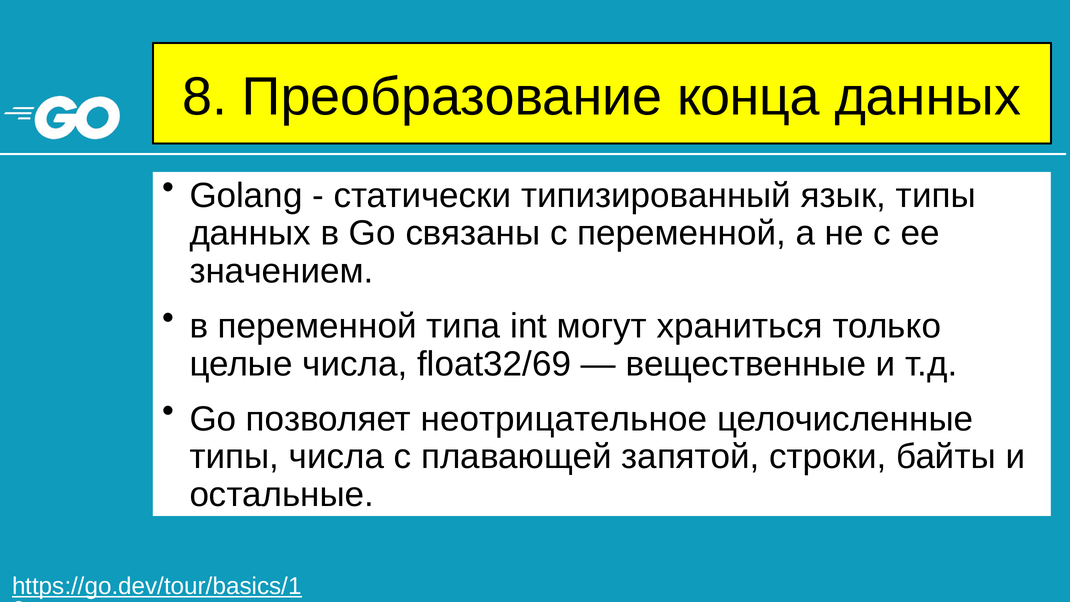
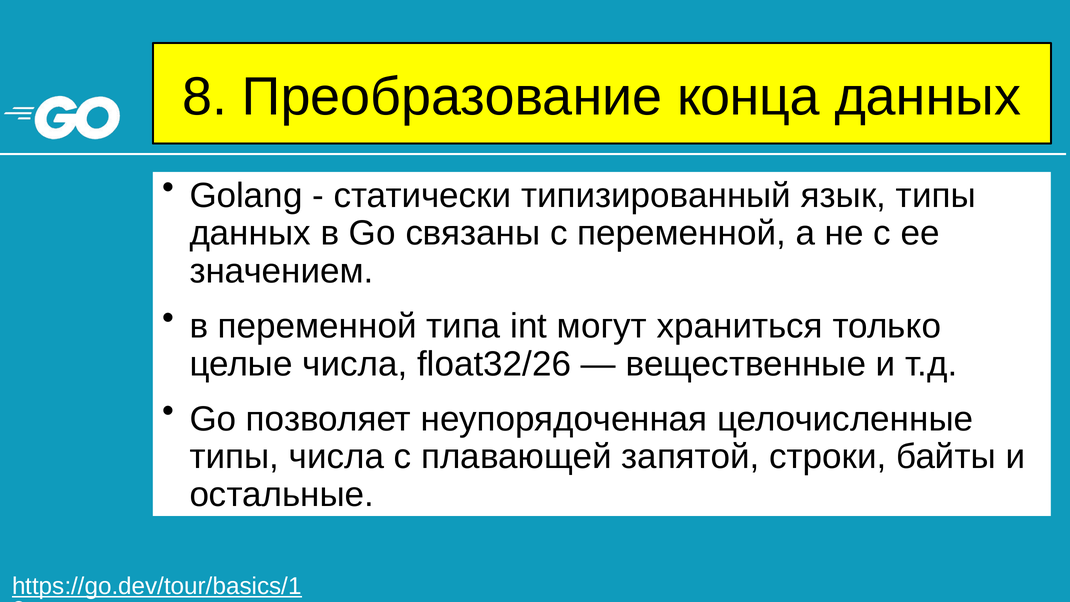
float32/69: float32/69 -> float32/26
неотрицательное: неотрицательное -> неупорядоченная
